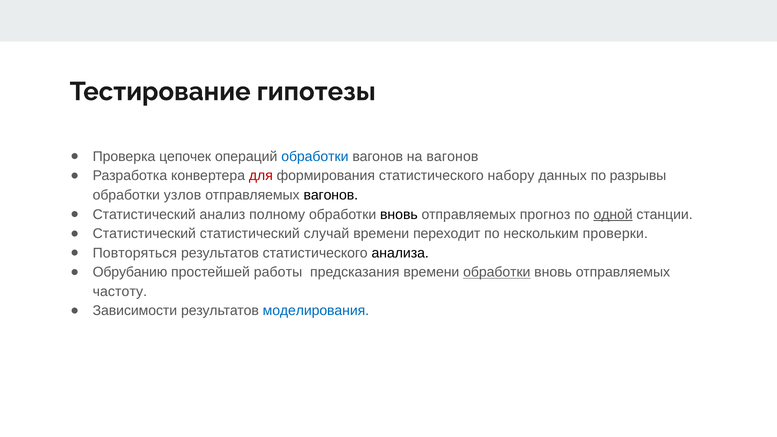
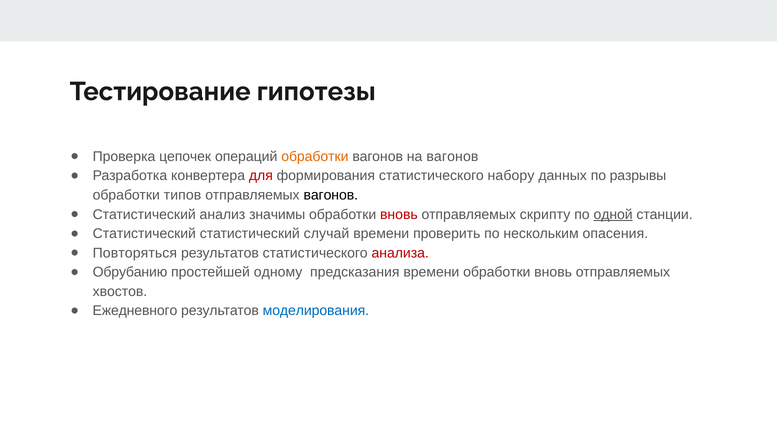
обработки at (315, 157) colour: blue -> orange
узлов: узлов -> типов
полному: полному -> значимы
вновь at (399, 214) colour: black -> red
прогноз: прогноз -> скрипту
переходит: переходит -> проверить
проверки: проверки -> опасения
анализа colour: black -> red
работы: работы -> одному
обработки at (497, 272) underline: present -> none
частоту: частоту -> хвостов
Зависимости: Зависимости -> Ежедневного
